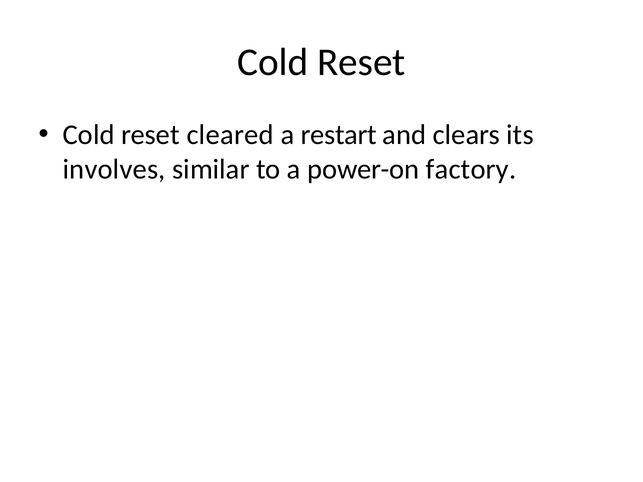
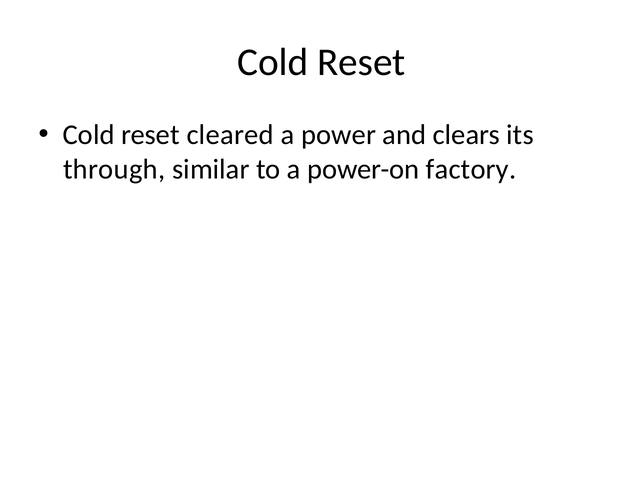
restart: restart -> power
involves: involves -> through
